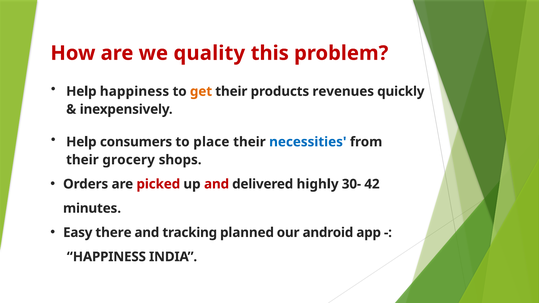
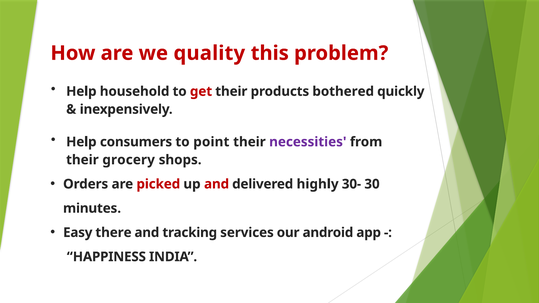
Help happiness: happiness -> household
get colour: orange -> red
revenues: revenues -> bothered
place: place -> point
necessities colour: blue -> purple
42: 42 -> 30
planned: planned -> services
